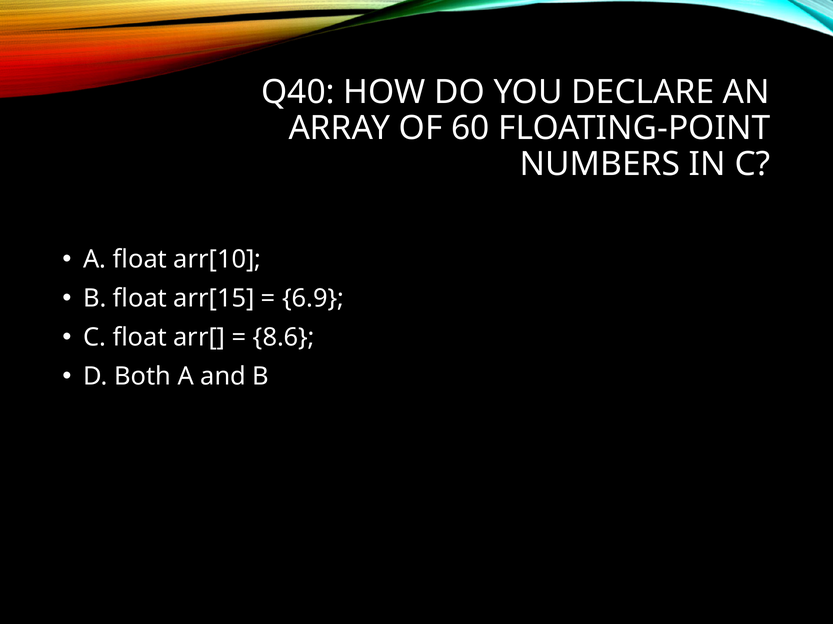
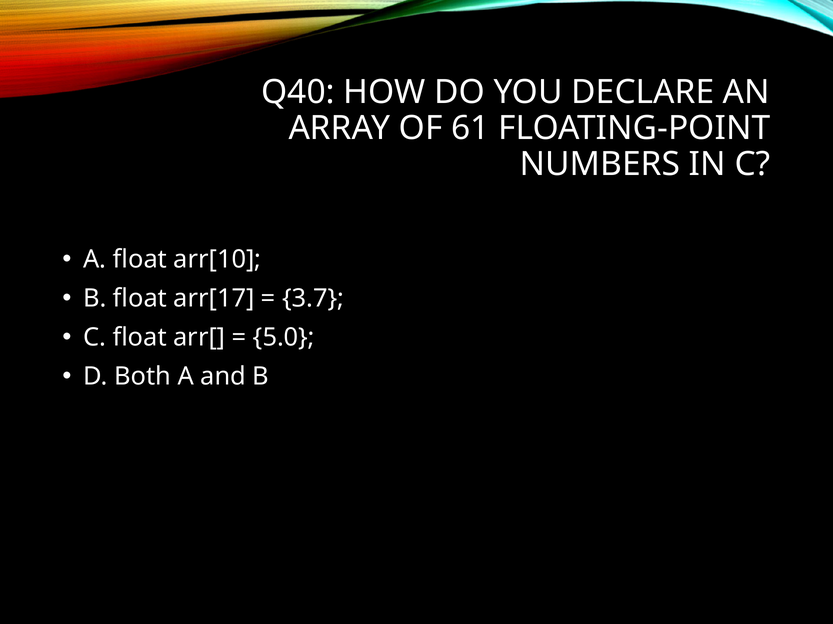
60: 60 -> 61
arr[15: arr[15 -> arr[17
6.9: 6.9 -> 3.7
8.6: 8.6 -> 5.0
